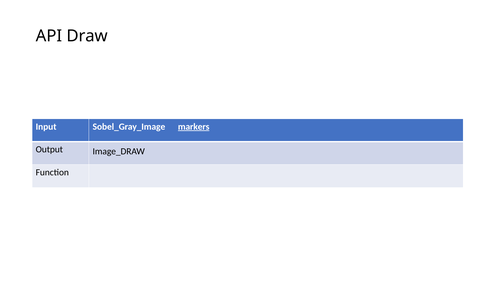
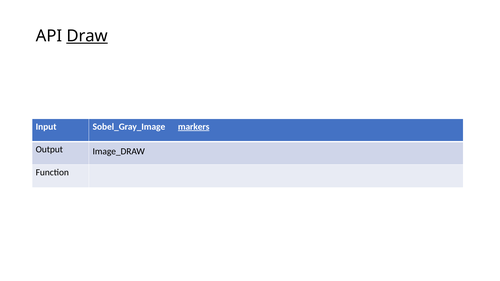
Draw underline: none -> present
